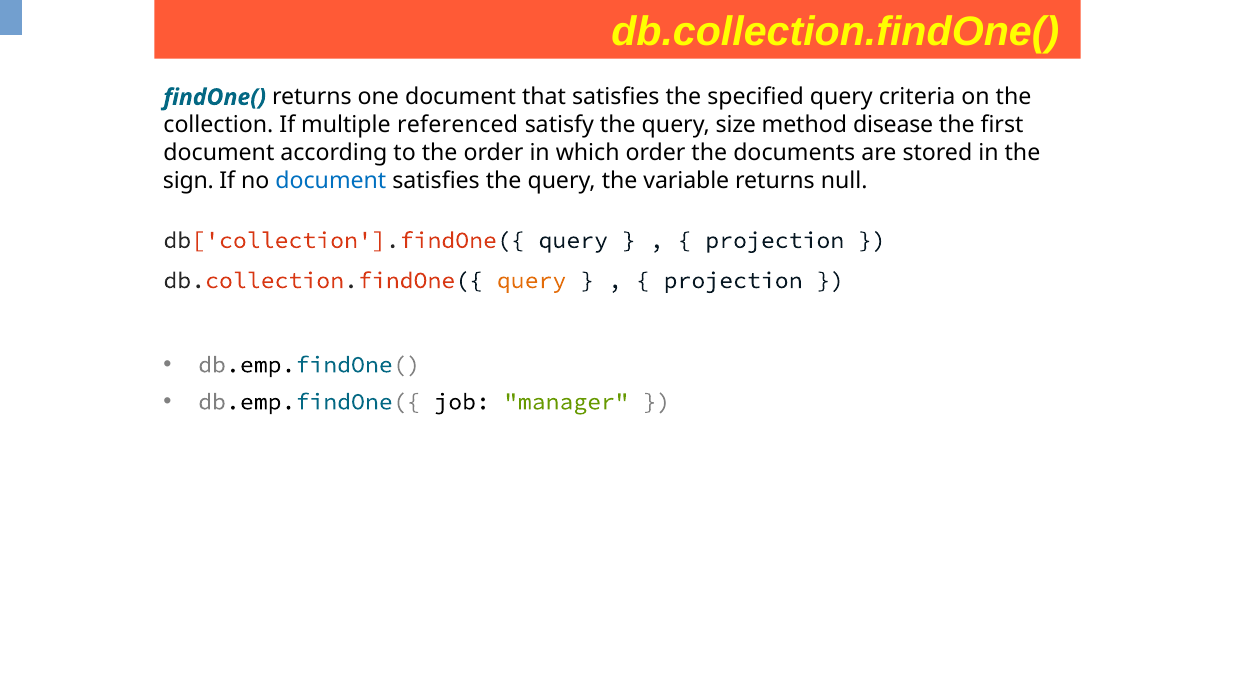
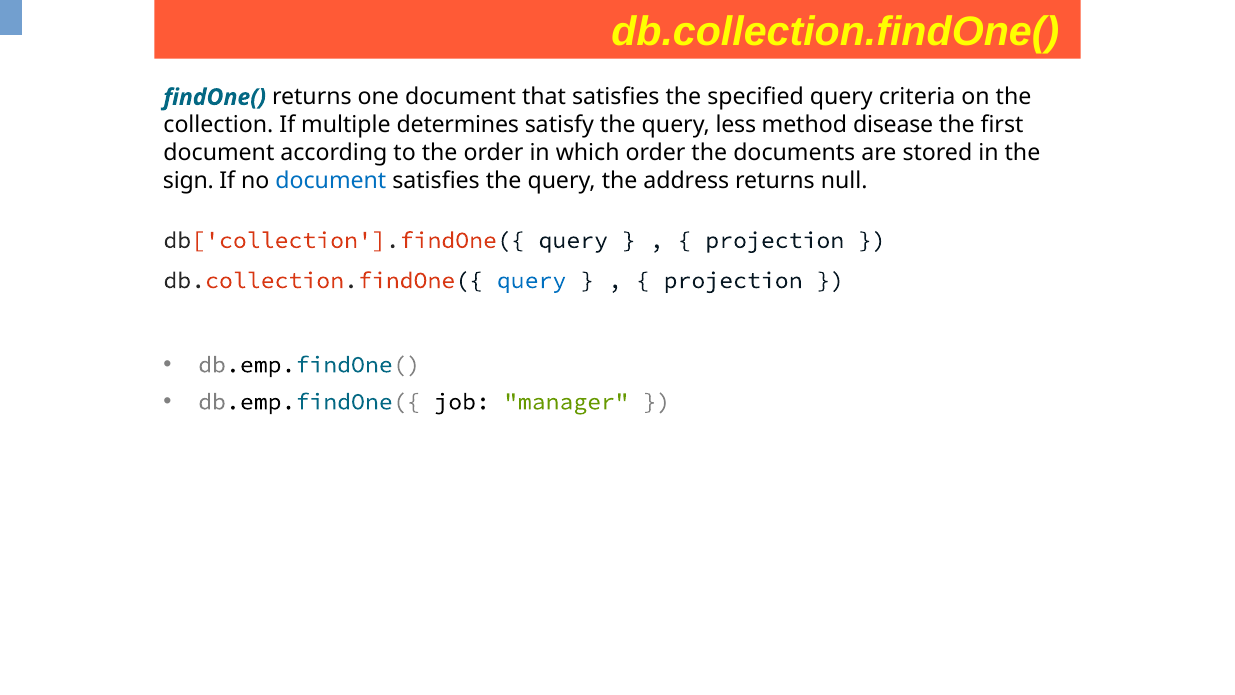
referenced: referenced -> determines
size: size -> less
variable: variable -> address
query at (532, 280) colour: orange -> blue
